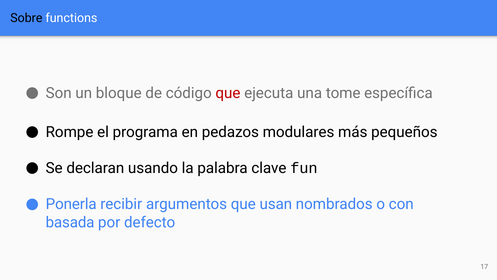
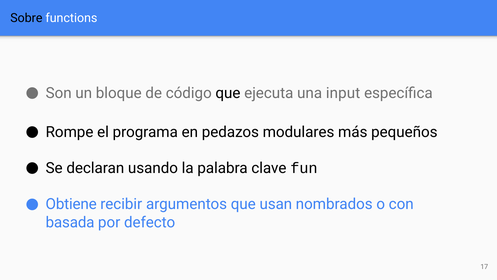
que at (228, 93) colour: red -> black
tome: tome -> input
Ponerla: Ponerla -> Obtiene
